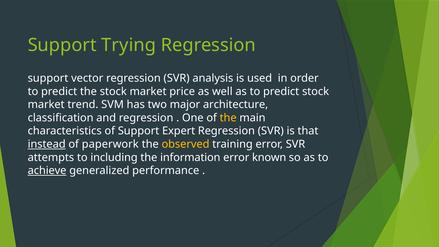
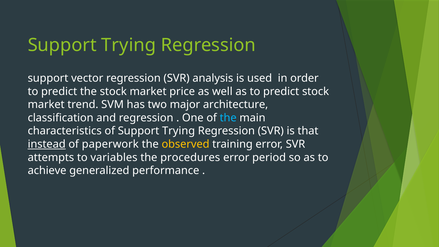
the at (228, 118) colour: yellow -> light blue
of Support Expert: Expert -> Trying
including: including -> variables
information: information -> procedures
known: known -> period
achieve underline: present -> none
